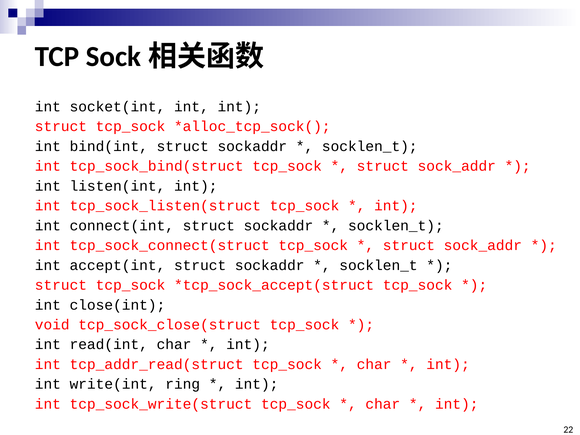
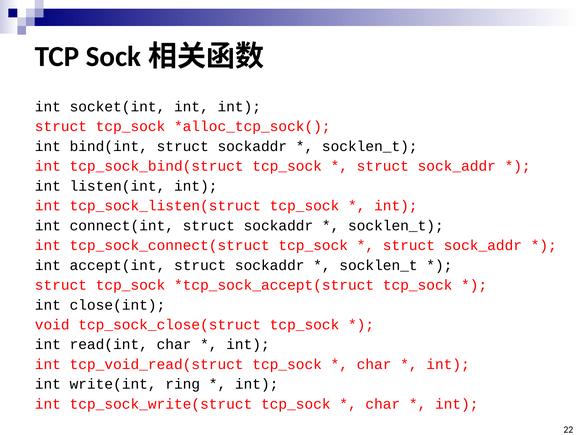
tcp_addr_read(struct: tcp_addr_read(struct -> tcp_void_read(struct
